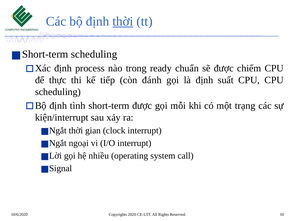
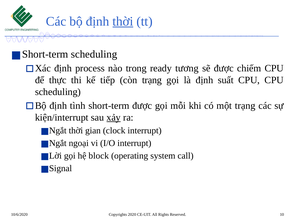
chuẩn: chuẩn -> tương
còn đánh: đánh -> trạng
xảy underline: none -> present
nhiều: nhiều -> block
